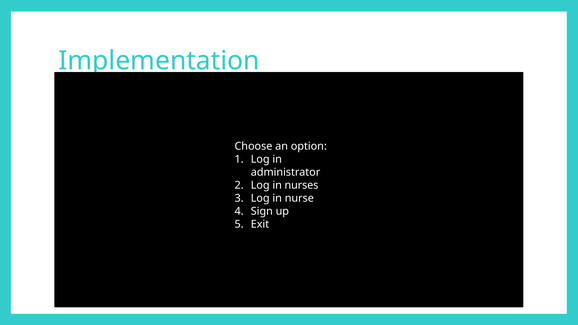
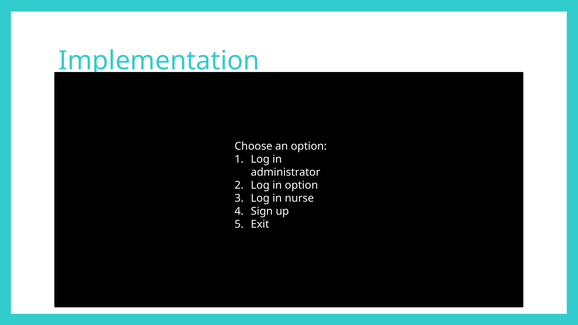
in nurses: nurses -> option
